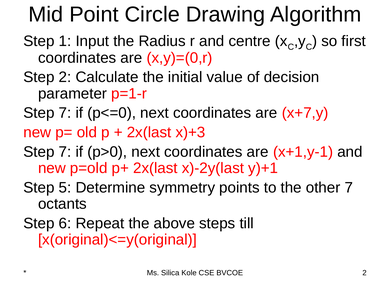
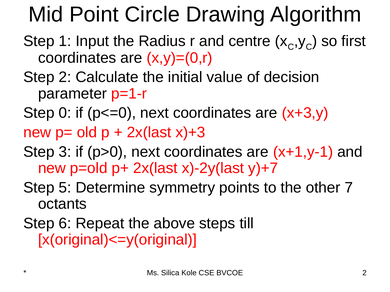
7 at (65, 113): 7 -> 0
x+7,y: x+7,y -> x+3,y
7 at (65, 152): 7 -> 3
y)+1: y)+1 -> y)+7
